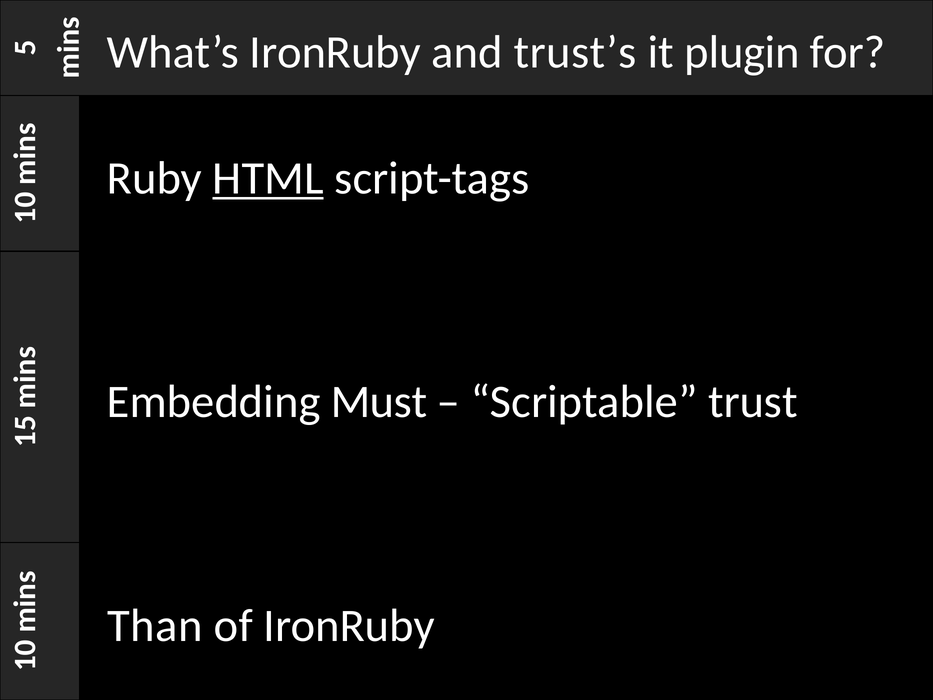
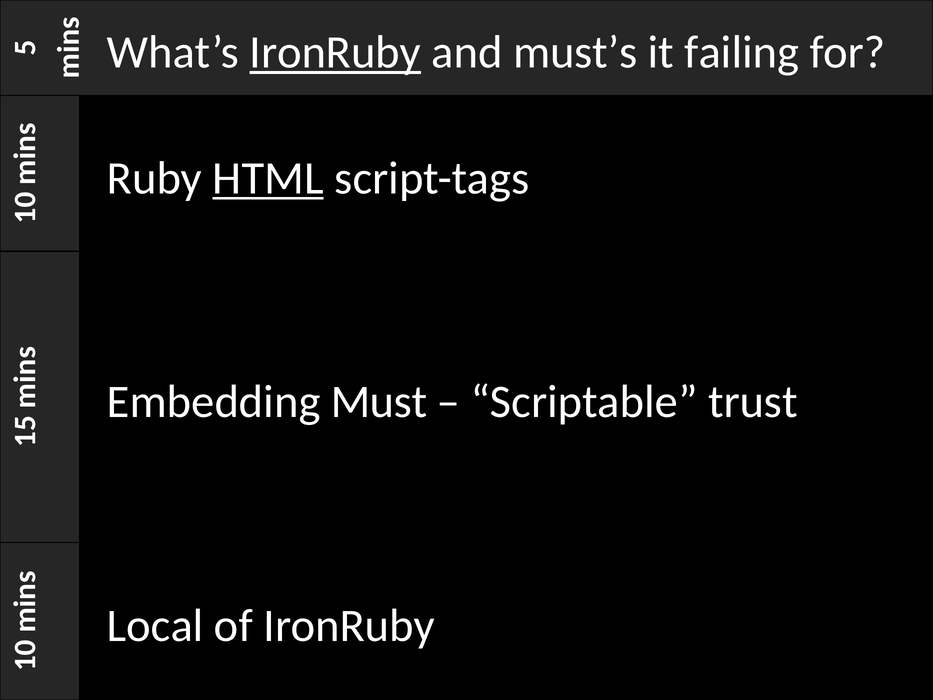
IronRuby at (335, 53) underline: none -> present
trust’s: trust’s -> must’s
plugin: plugin -> failing
Than: Than -> Local
